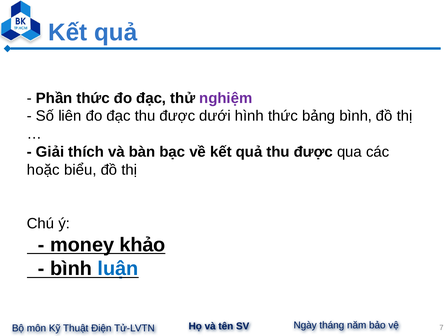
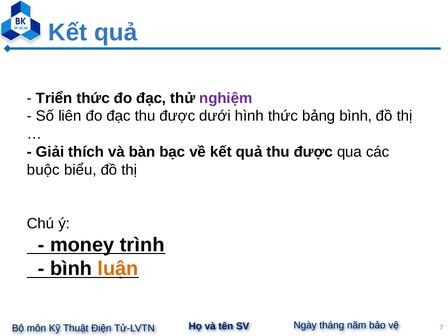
Phần: Phần -> Triển
hoặc: hoặc -> buộc
khảo: khảo -> trình
luận colour: blue -> orange
